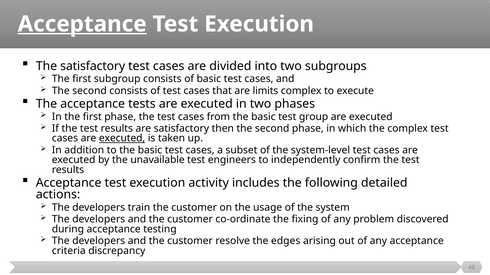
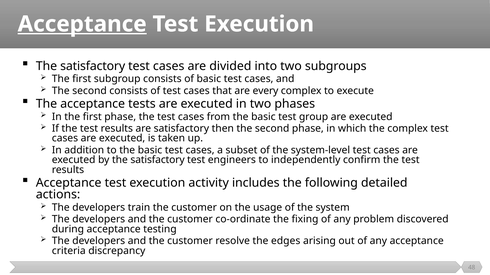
limits: limits -> every
executed at (122, 139) underline: present -> none
by the unavailable: unavailable -> satisfactory
